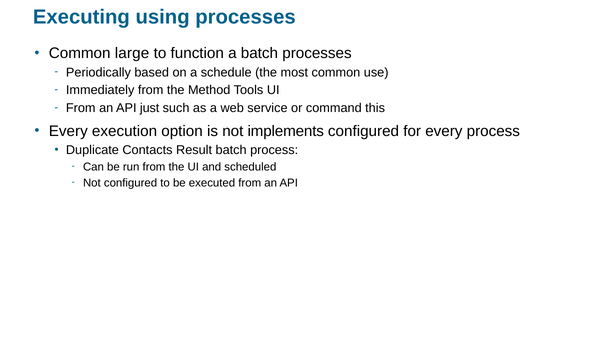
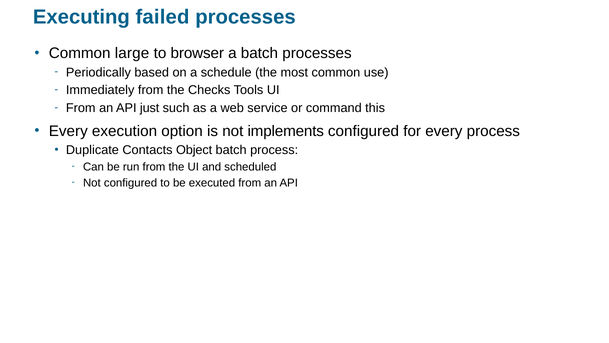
using: using -> failed
function: function -> browser
Method: Method -> Checks
Result: Result -> Object
